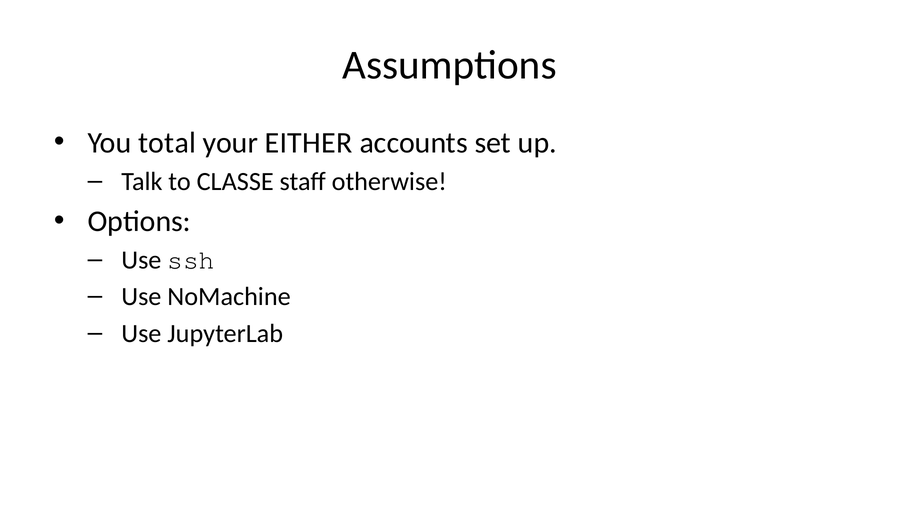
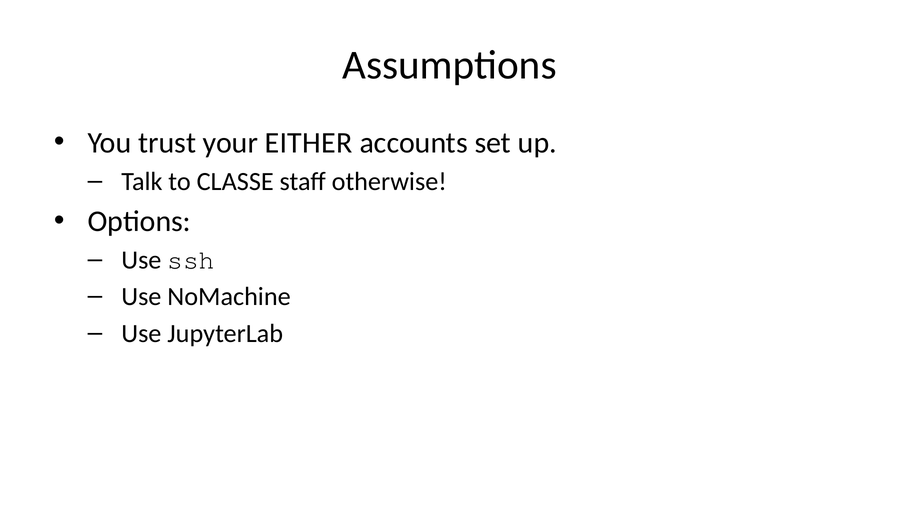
total: total -> trust
